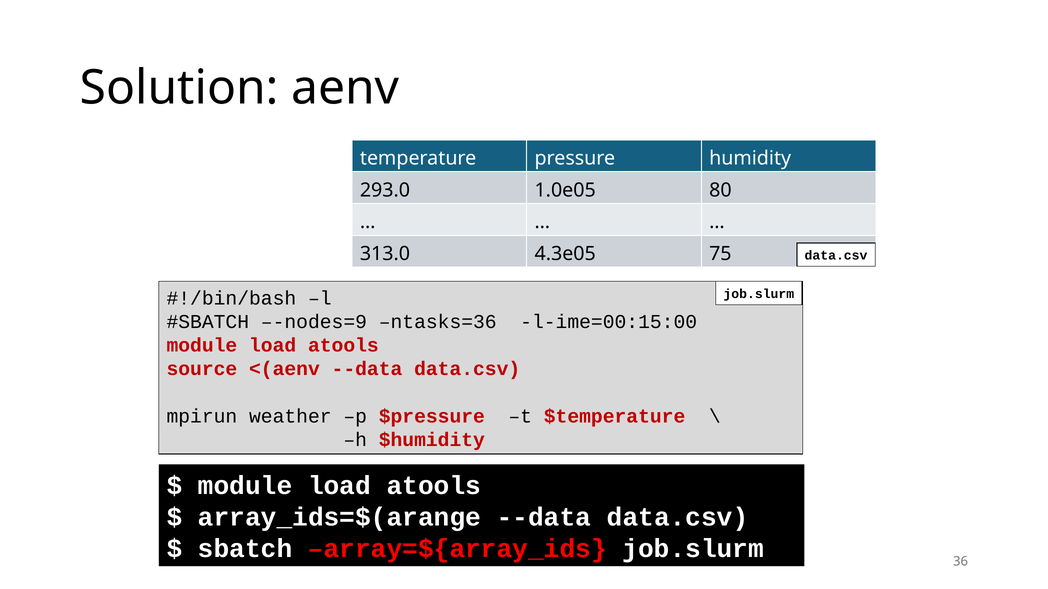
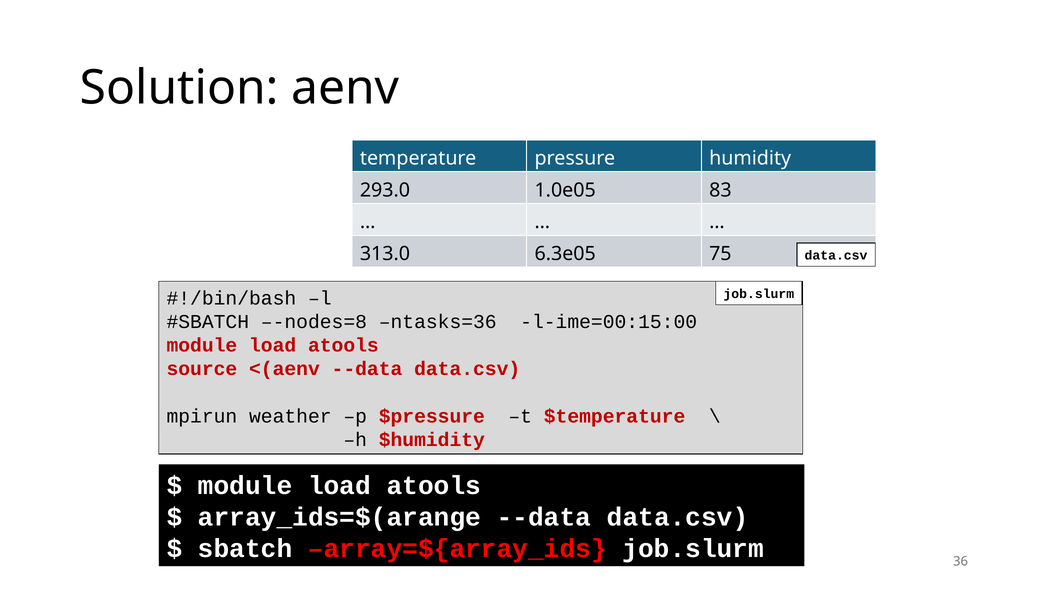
80: 80 -> 83
4.3e05: 4.3e05 -> 6.3e05
–-nodes=9: –-nodes=9 -> –-nodes=8
